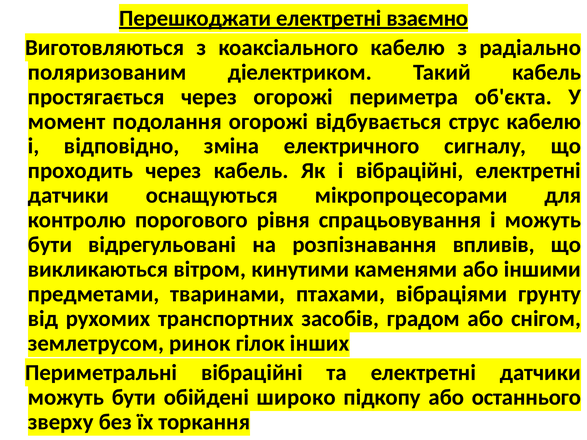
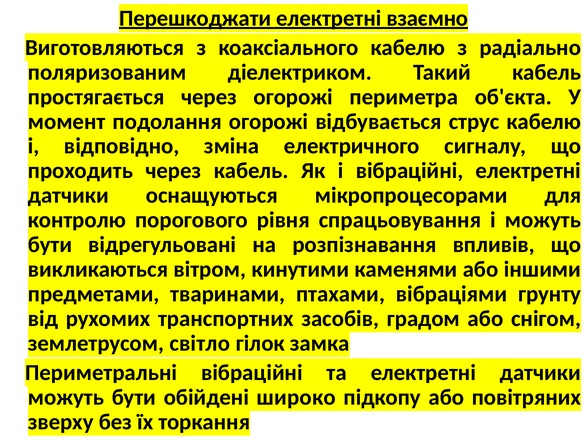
ринок: ринок -> світло
інших: інших -> замка
останнього: останнього -> повітряних
